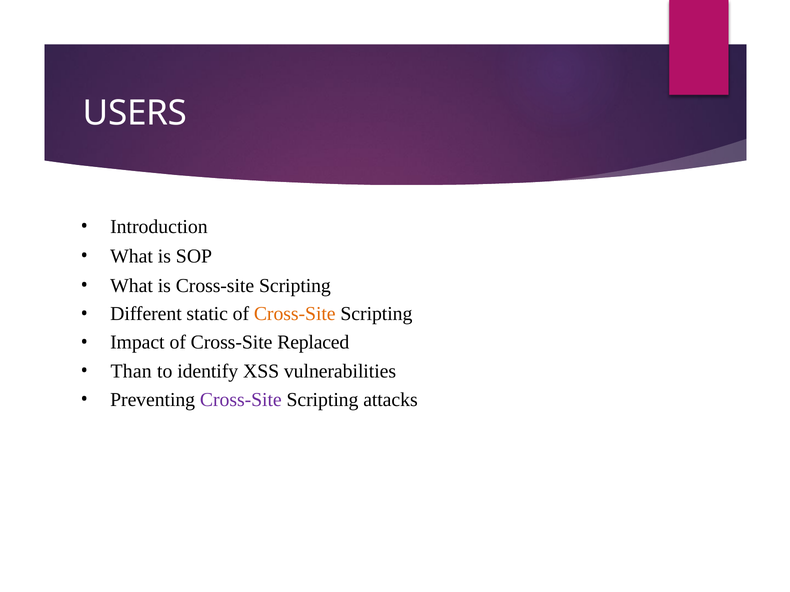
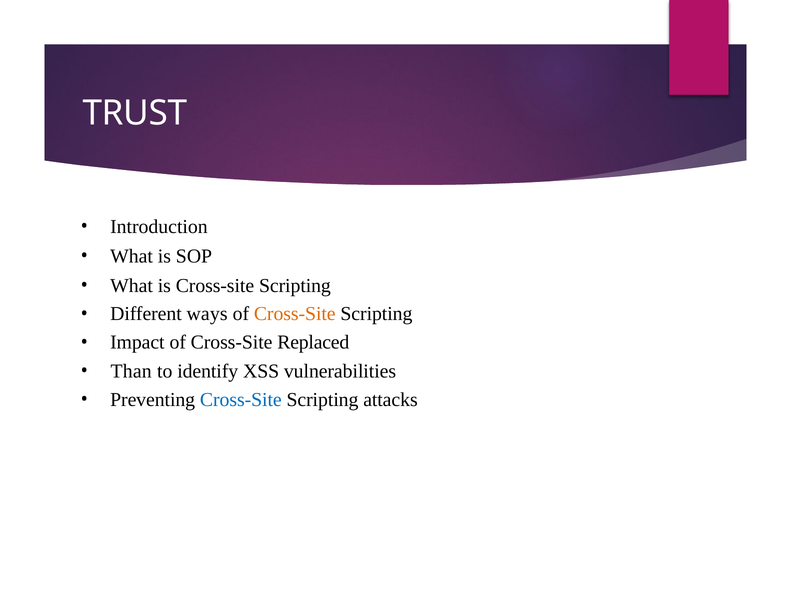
USERS: USERS -> TRUST
static: static -> ways
Cross-Site at (241, 400) colour: purple -> blue
